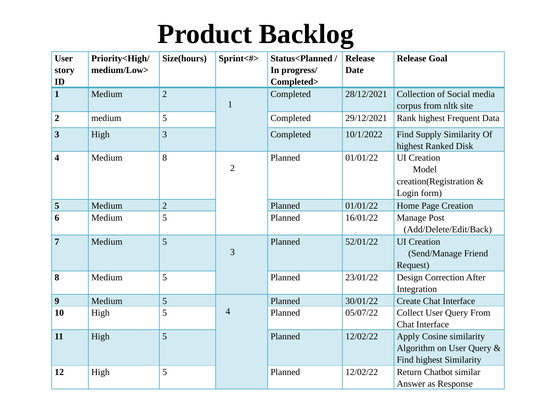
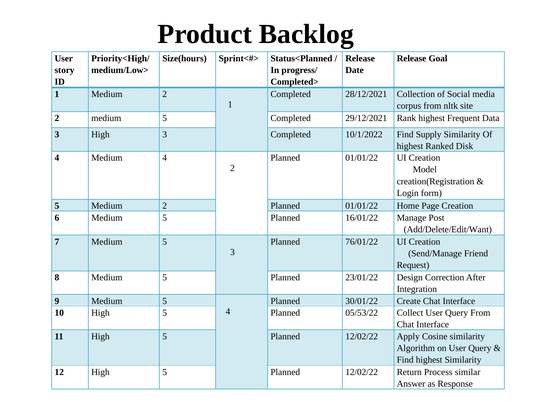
Medium 8: 8 -> 4
Add/Delete/Edit/Back: Add/Delete/Edit/Back -> Add/Delete/Edit/Want
52/01/22: 52/01/22 -> 76/01/22
05/07/22: 05/07/22 -> 05/53/22
Chatbot: Chatbot -> Process
